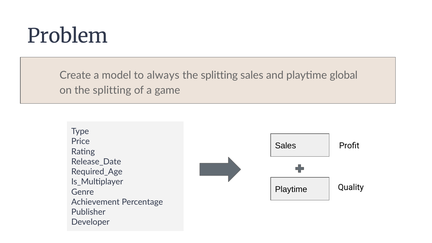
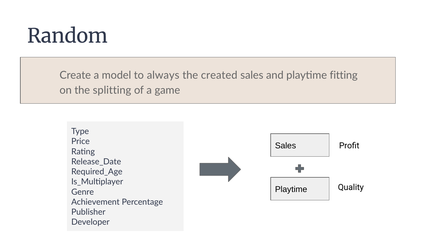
Problem: Problem -> Random
splitting at (219, 75): splitting -> created
global: global -> fitting
